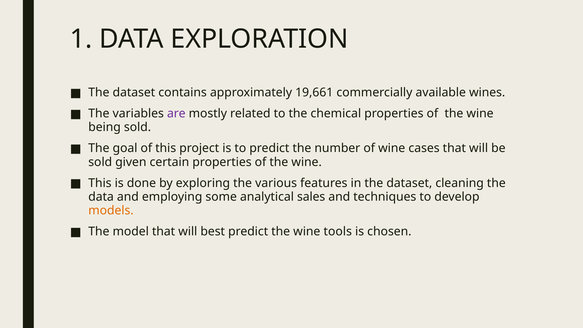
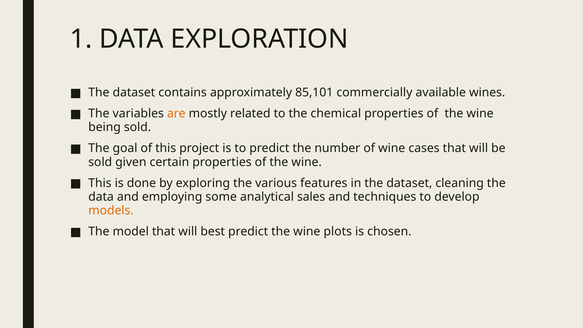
19,661: 19,661 -> 85,101
are colour: purple -> orange
tools: tools -> plots
